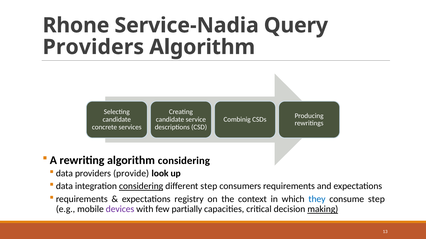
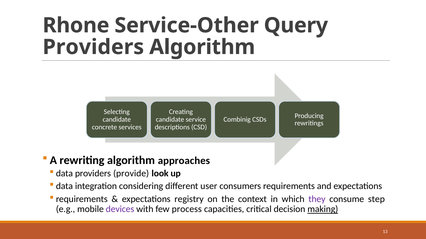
Service-Nadia: Service-Nadia -> Service-Other
algorithm considering: considering -> approaches
considering at (141, 187) underline: present -> none
different step: step -> user
they colour: blue -> purple
partially: partially -> process
